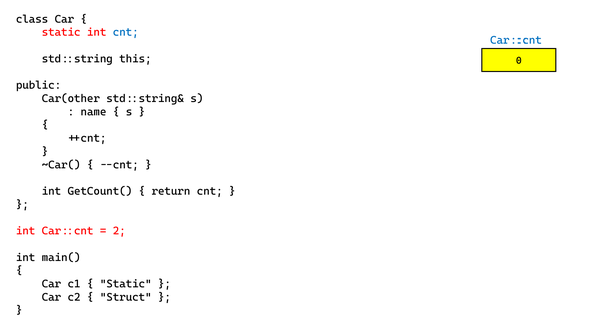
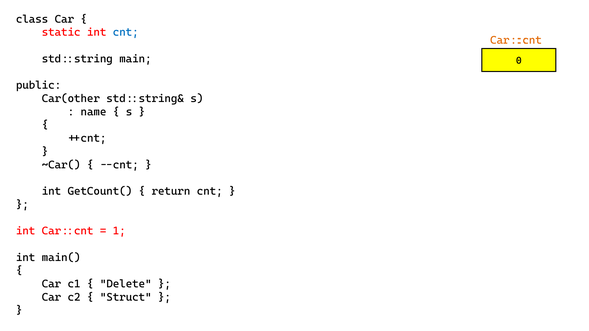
Car::cnt at (516, 40) colour: blue -> orange
this: this -> main
2: 2 -> 1
Static at (126, 284): Static -> Delete
